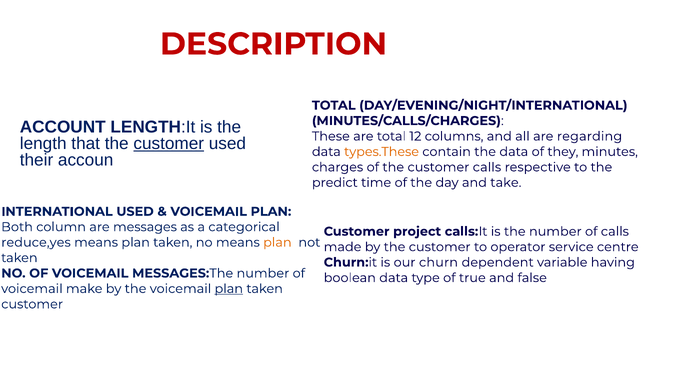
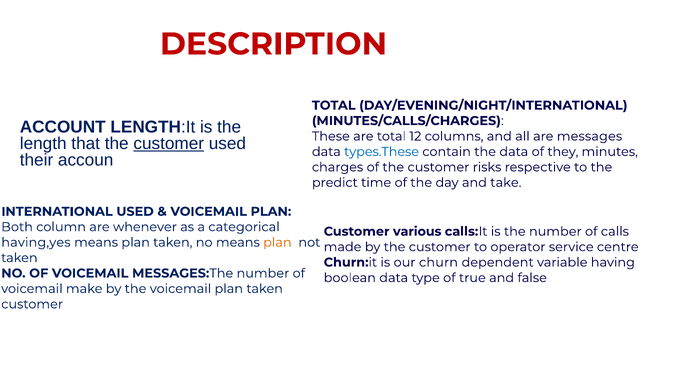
regarding: regarding -> messages
types.These colour: orange -> blue
customer calls: calls -> risks
messages: messages -> whenever
project: project -> various
reduce,yes: reduce,yes -> having,yes
plan at (229, 289) underline: present -> none
